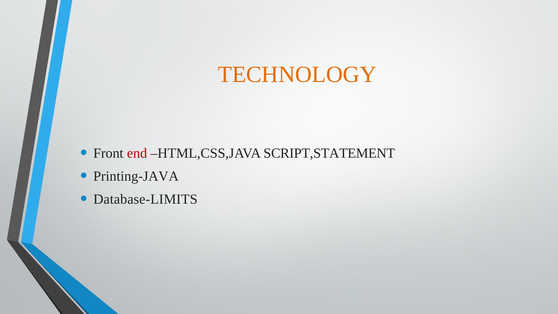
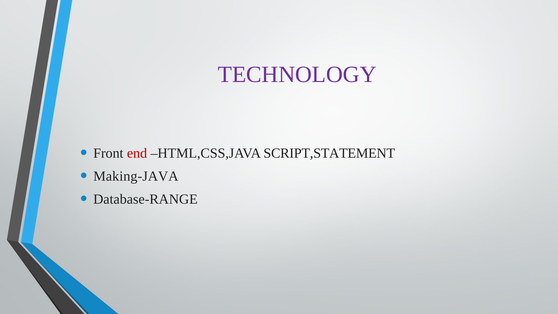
TECHNOLOGY colour: orange -> purple
Printing-JAVA: Printing-JAVA -> Making-JAVA
Database-LIMITS: Database-LIMITS -> Database-RANGE
